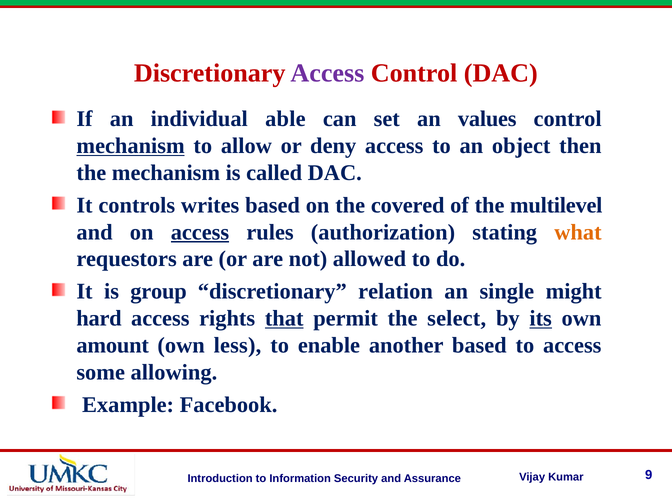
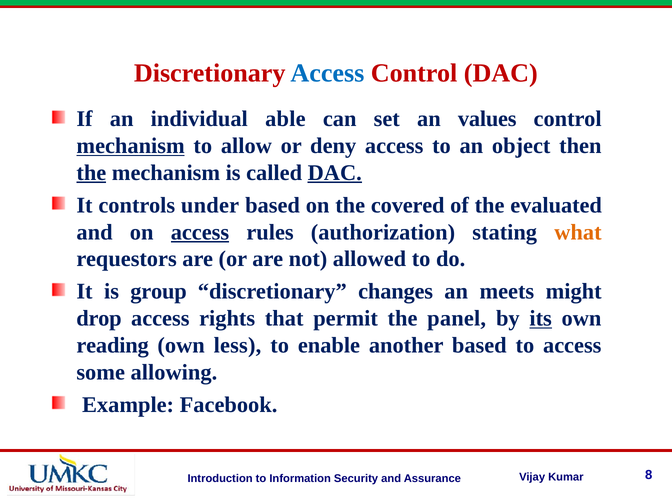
Access at (327, 73) colour: purple -> blue
the at (91, 173) underline: none -> present
DAC at (335, 173) underline: none -> present
writes: writes -> under
multilevel: multilevel -> evaluated
relation: relation -> changes
single: single -> meets
hard: hard -> drop
that underline: present -> none
select: select -> panel
amount: amount -> reading
9: 9 -> 8
